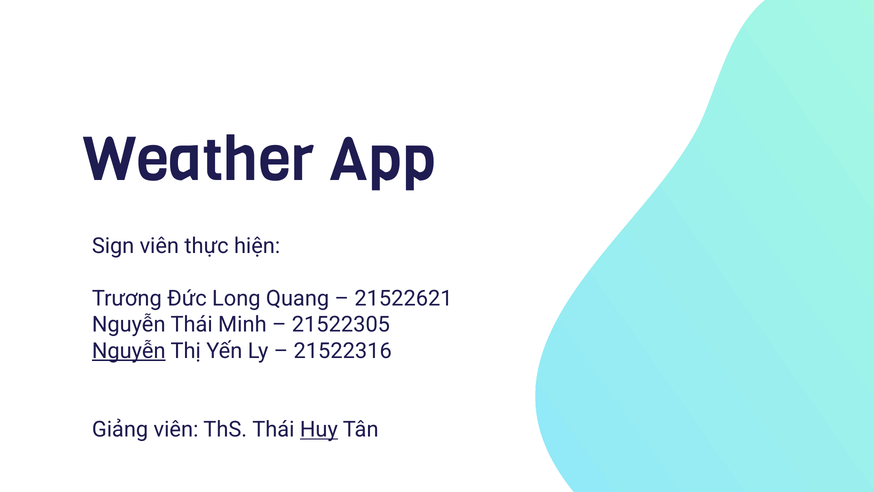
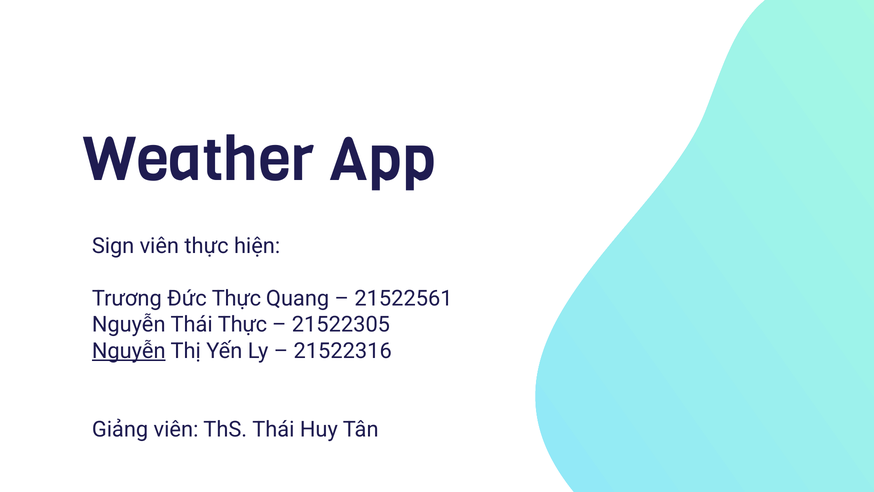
Đức Long: Long -> Thực
21522621: 21522621 -> 21522561
Thái Minh: Minh -> Thực
Huy underline: present -> none
